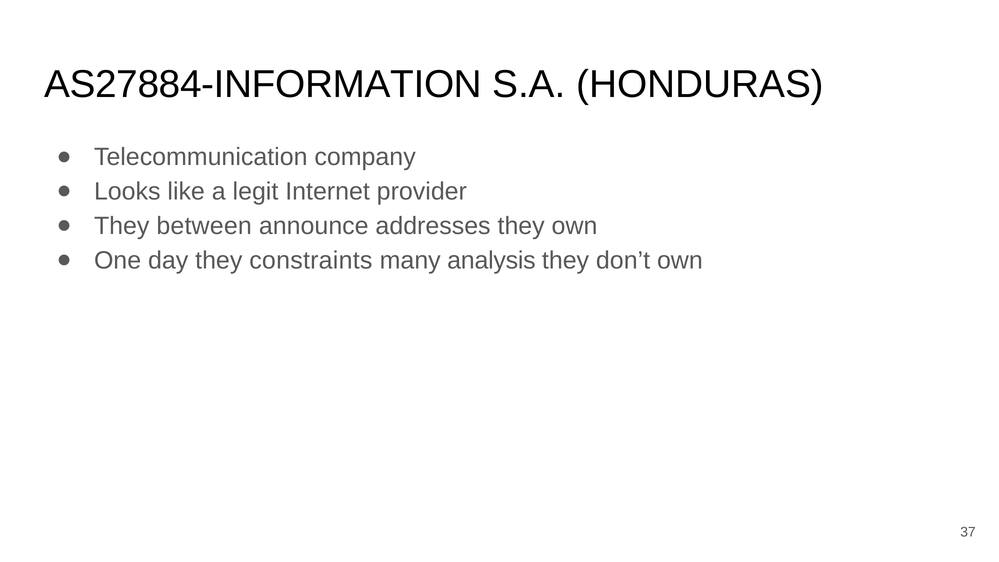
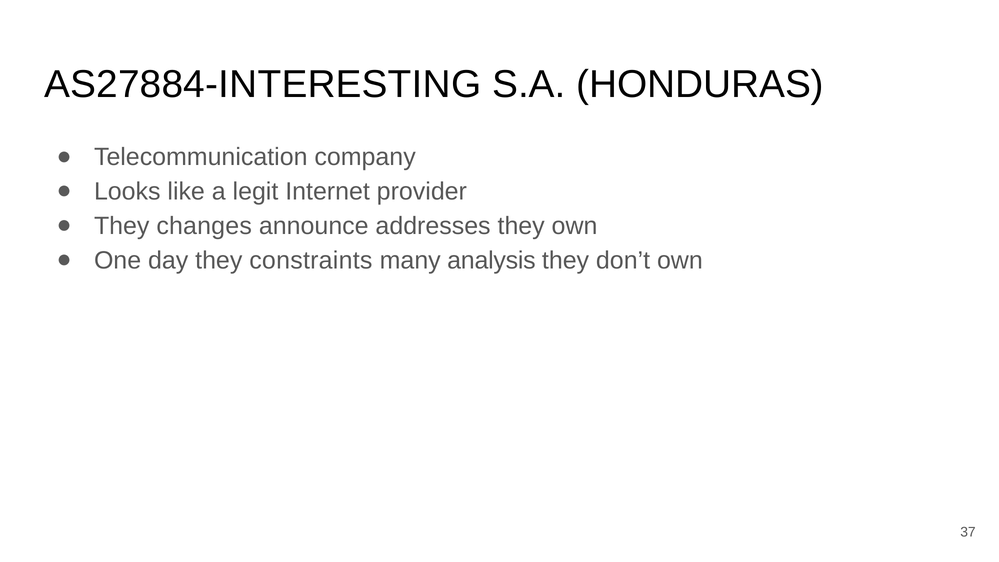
AS27884-INFORMATION: AS27884-INFORMATION -> AS27884-INTERESTING
between: between -> changes
